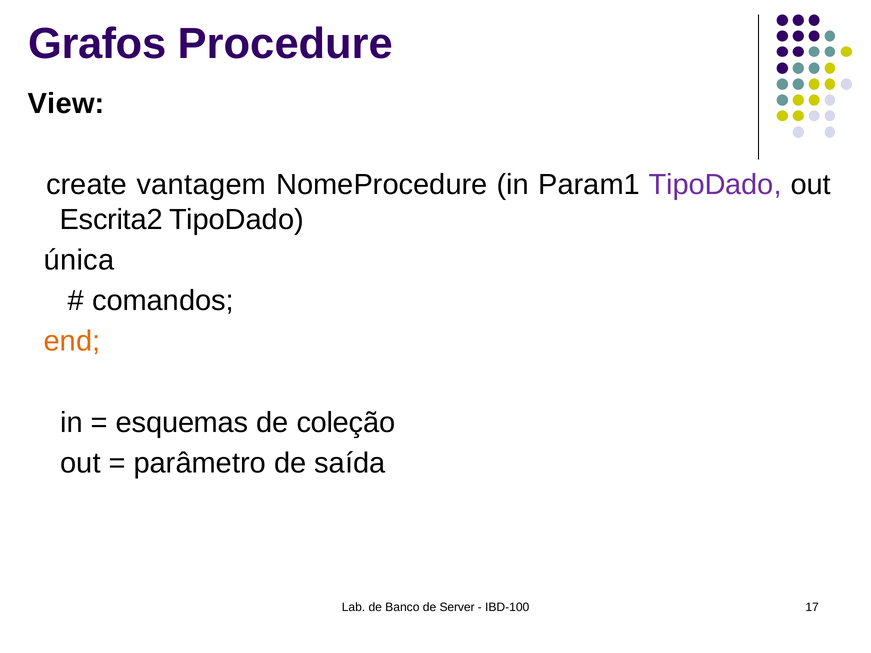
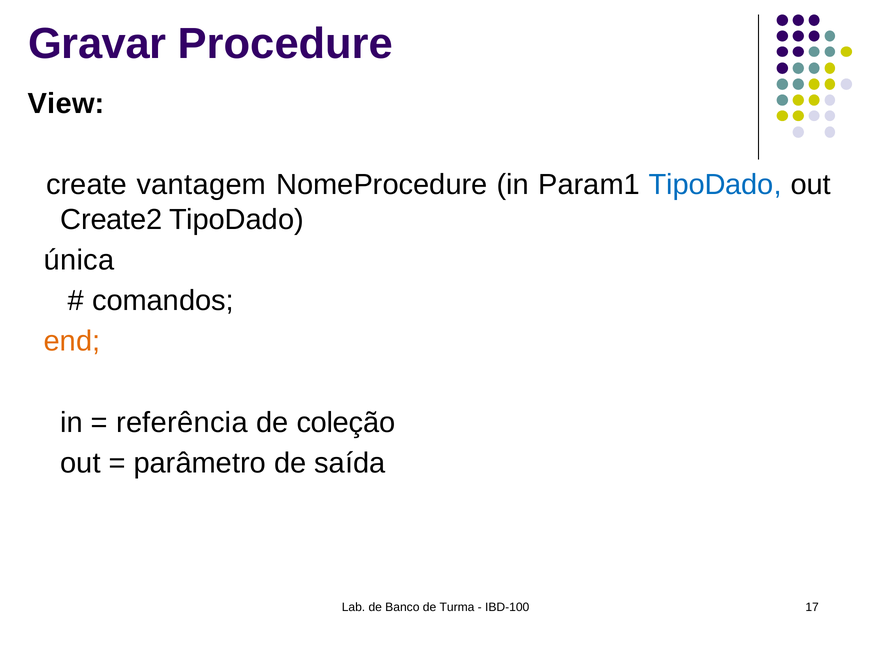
Grafos: Grafos -> Gravar
TipoDado at (715, 185) colour: purple -> blue
Escrita2: Escrita2 -> Create2
esquemas: esquemas -> referência
Server: Server -> Turma
